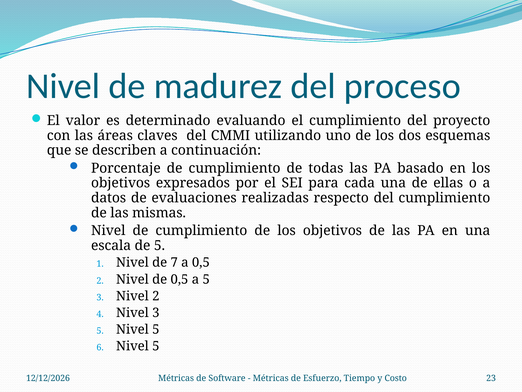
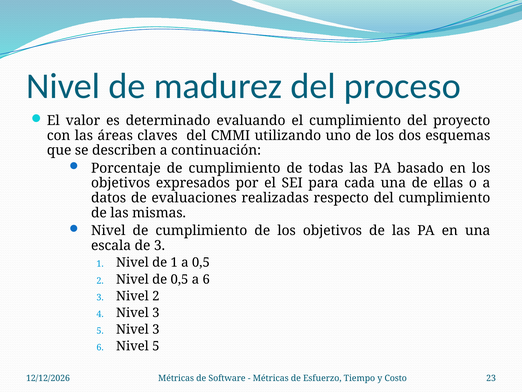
de 5: 5 -> 3
de 7: 7 -> 1
a 5: 5 -> 6
5 Nivel 5: 5 -> 3
